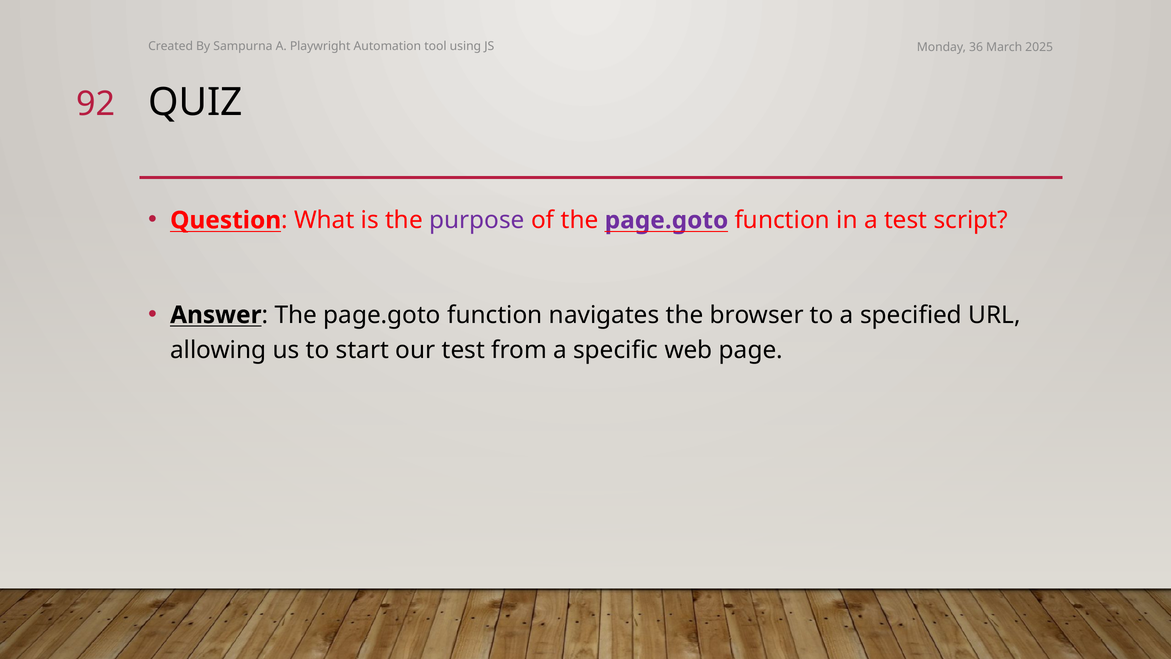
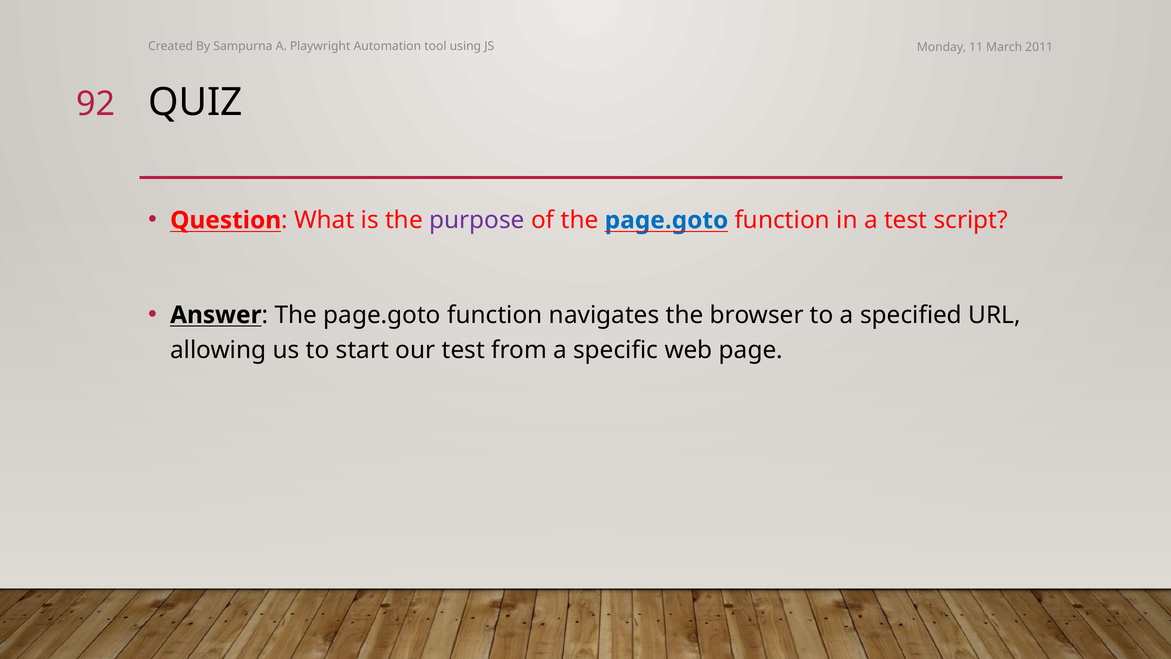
36: 36 -> 11
2025: 2025 -> 2011
page.goto at (667, 220) colour: purple -> blue
